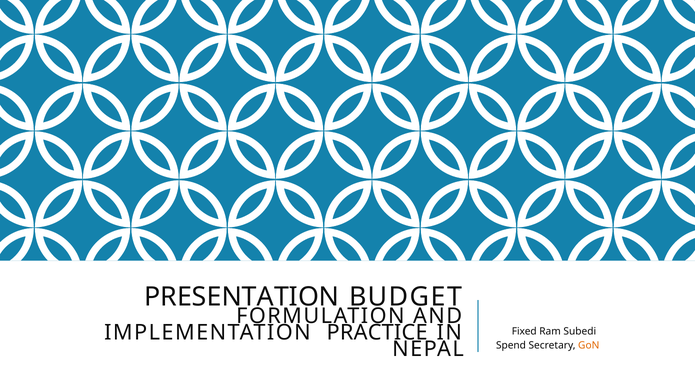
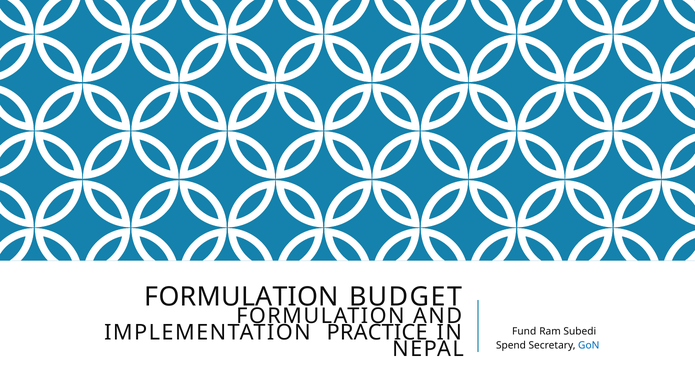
PRESENTATION at (242, 297): PRESENTATION -> FORMULATION
Fixed: Fixed -> Fund
GoN colour: orange -> blue
